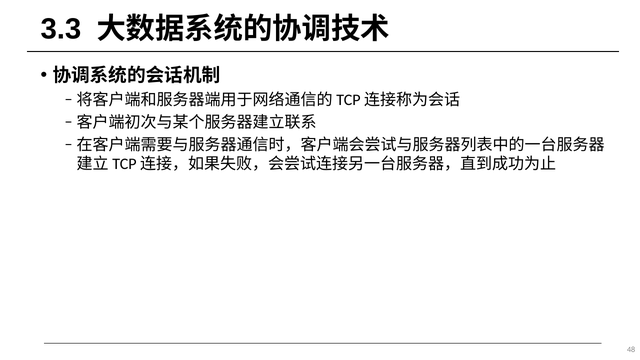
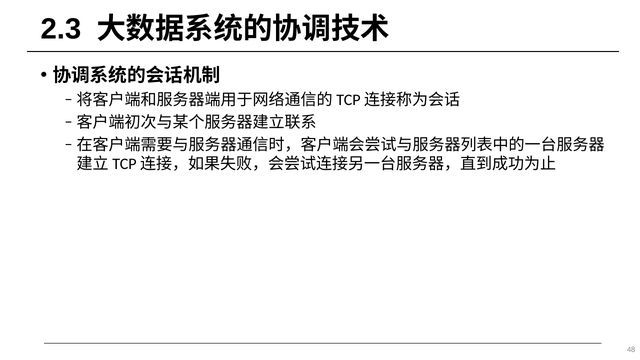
3.3: 3.3 -> 2.3
